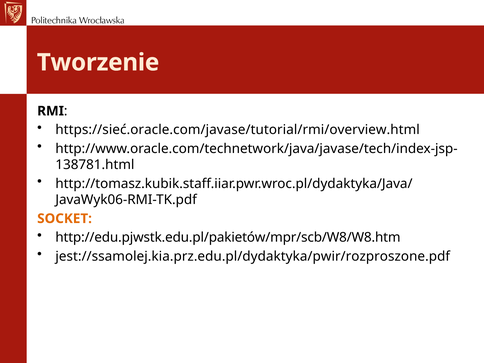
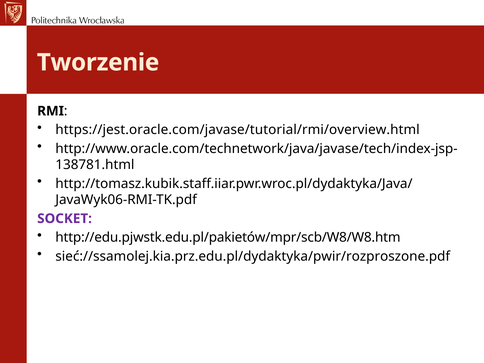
https://sieć.oracle.com/javase/tutorial/rmi/overview.html: https://sieć.oracle.com/javase/tutorial/rmi/overview.html -> https://jest.oracle.com/javase/tutorial/rmi/overview.html
SOCKET colour: orange -> purple
jest://ssamolej.kia.prz.edu.pl/dydaktyka/pwir/rozproszone.pdf: jest://ssamolej.kia.prz.edu.pl/dydaktyka/pwir/rozproszone.pdf -> sieć://ssamolej.kia.prz.edu.pl/dydaktyka/pwir/rozproszone.pdf
